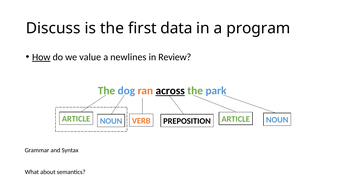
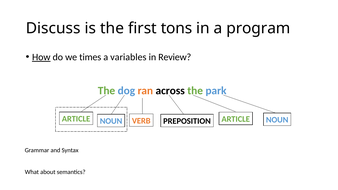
data: data -> tons
value: value -> times
newlines: newlines -> variables
across underline: present -> none
